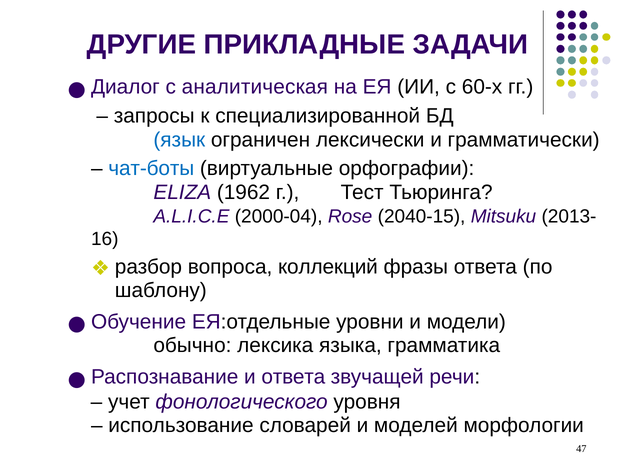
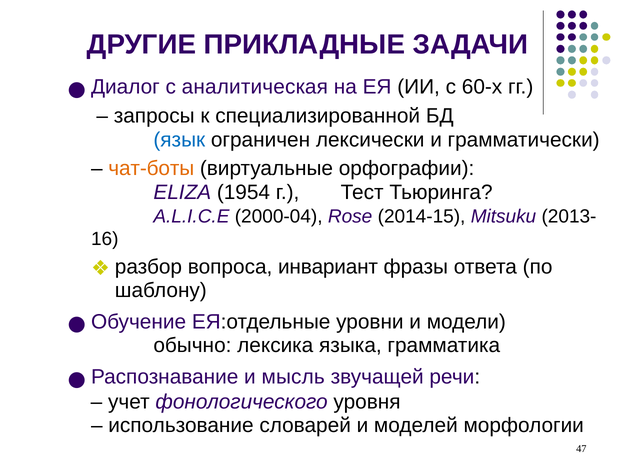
чат-боты colour: blue -> orange
1962: 1962 -> 1954
2040-15: 2040-15 -> 2014-15
коллекций: коллекций -> инвариант
и ответа: ответа -> мысль
